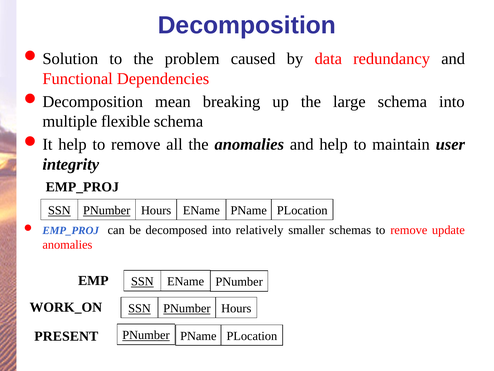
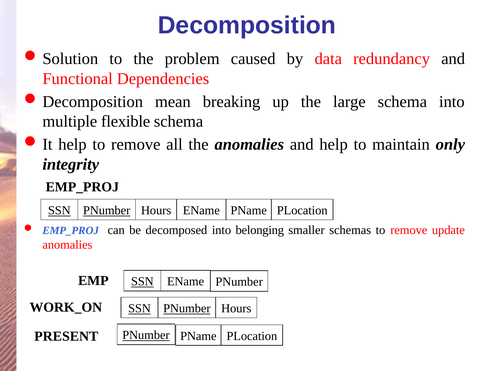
user: user -> only
relatively: relatively -> belonging
